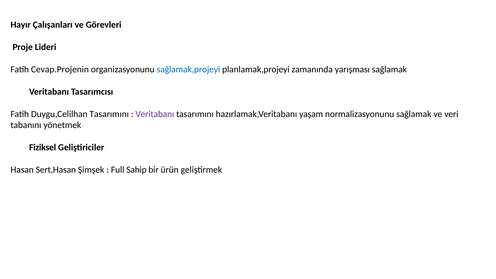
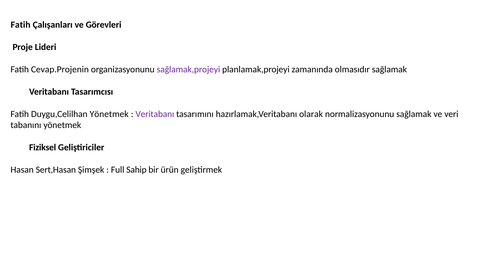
Hayır at (21, 25): Hayır -> Fatih
sağlamak,projeyi colour: blue -> purple
yarışması: yarışması -> olmasıdır
Duygu,Celilhan Tasarımını: Tasarımını -> Yönetmek
yaşam: yaşam -> olarak
